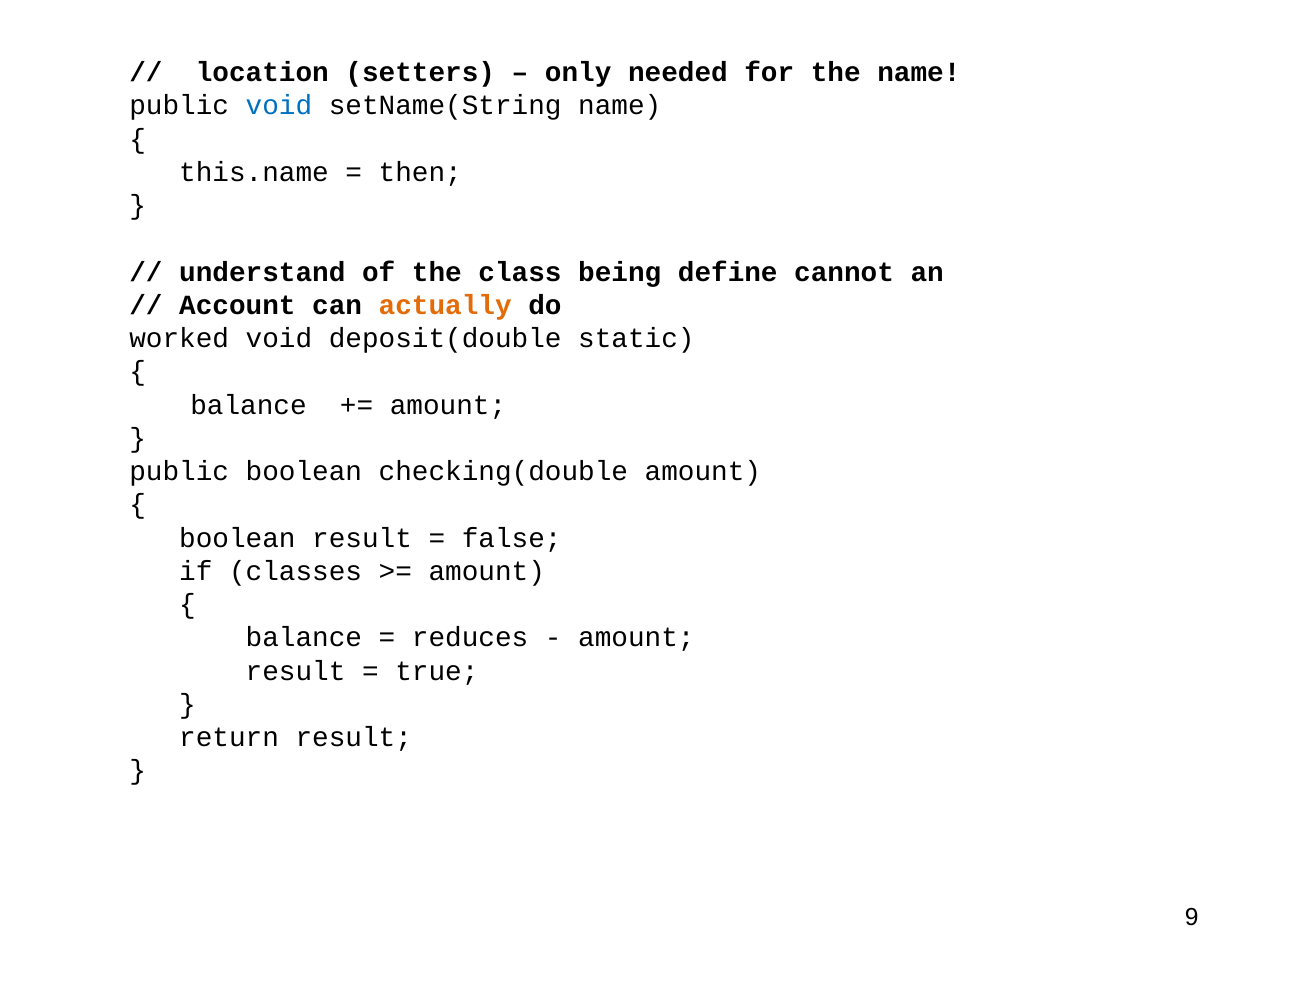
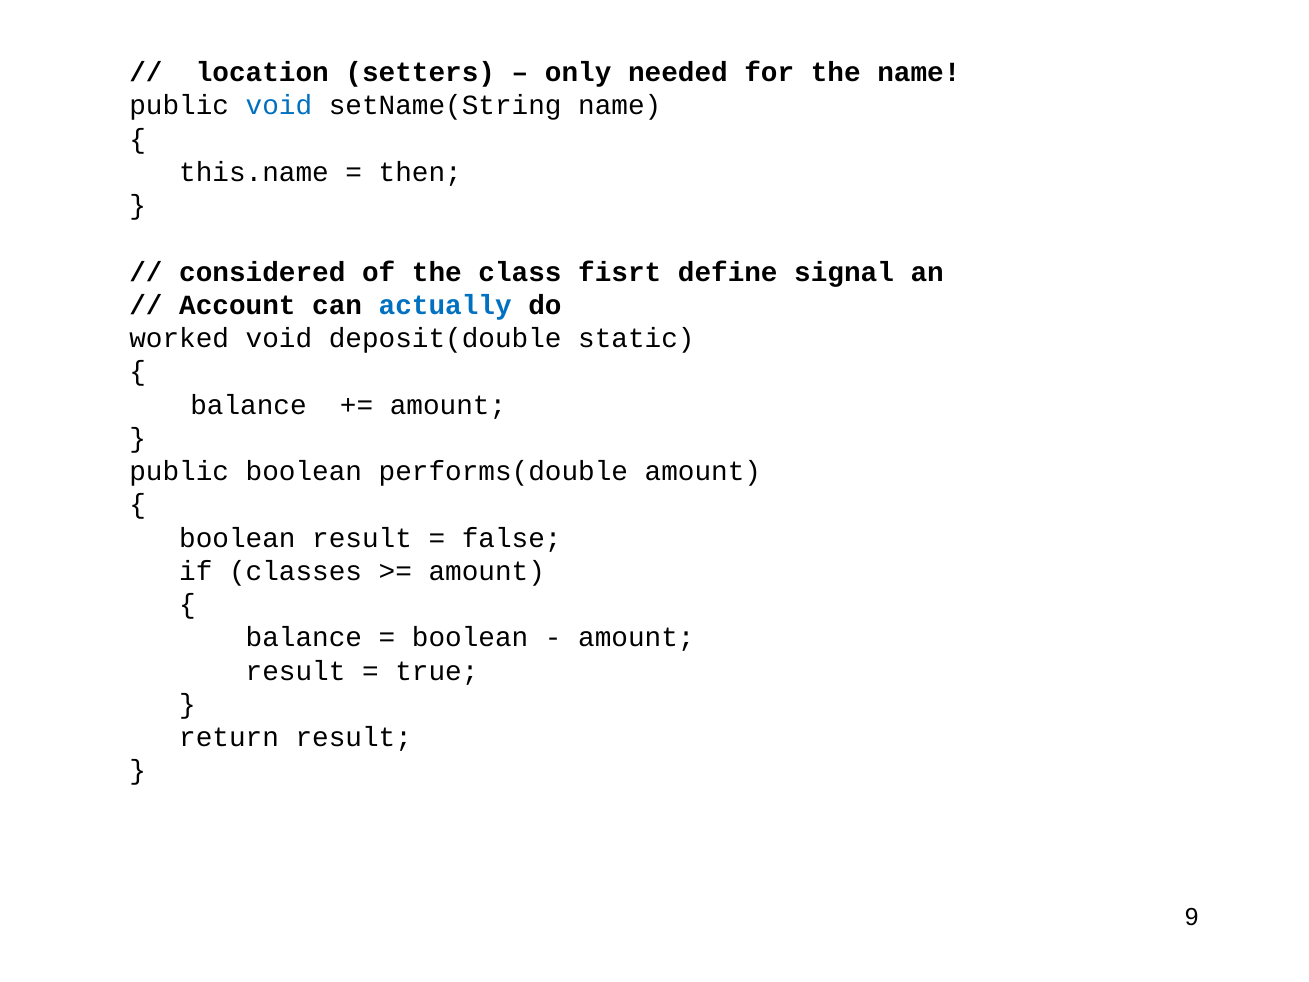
understand: understand -> considered
being: being -> fisrt
cannot: cannot -> signal
actually colour: orange -> blue
checking(double: checking(double -> performs(double
reduces at (470, 638): reduces -> boolean
